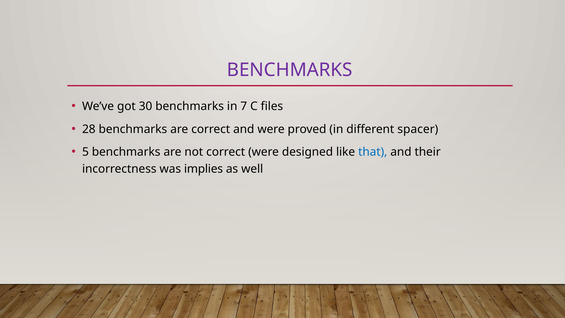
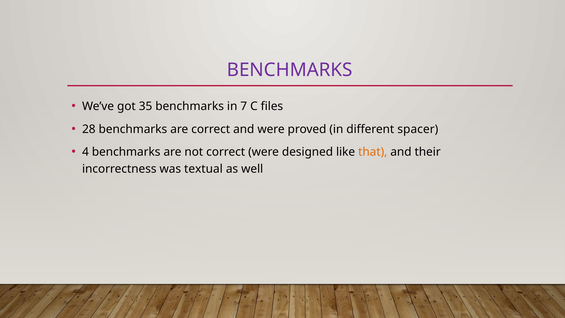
30: 30 -> 35
5: 5 -> 4
that colour: blue -> orange
implies: implies -> textual
